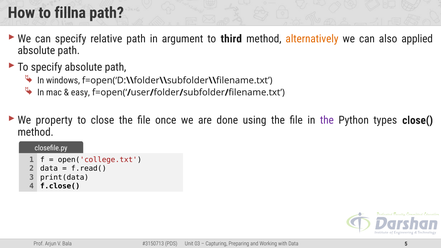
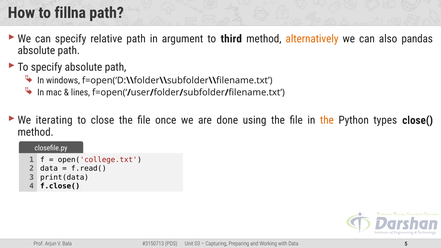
applied: applied -> pandas
easy: easy -> lines
property: property -> iterating
the at (327, 120) colour: purple -> orange
